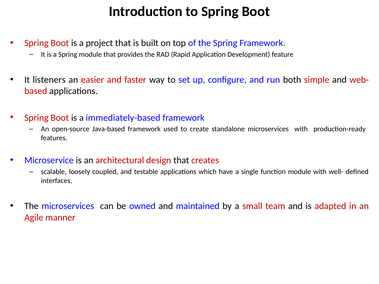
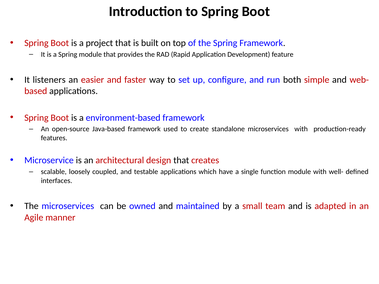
immediately-based: immediately-based -> environment-based
